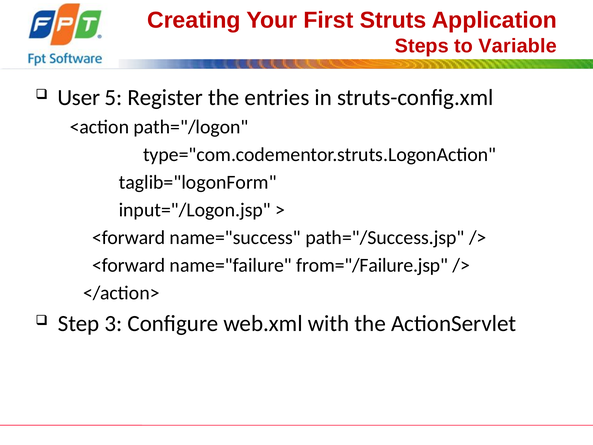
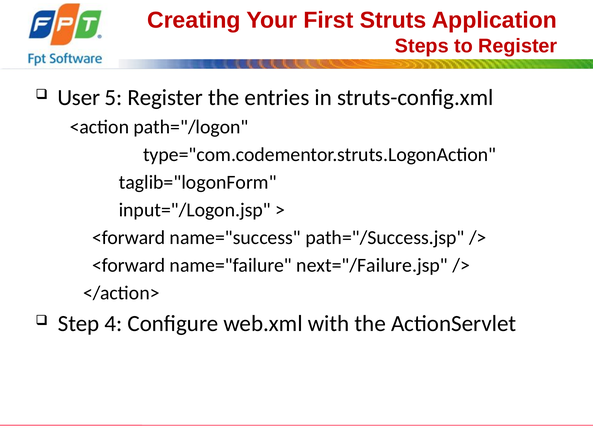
to Variable: Variable -> Register
from="/Failure.jsp: from="/Failure.jsp -> next="/Failure.jsp
3: 3 -> 4
